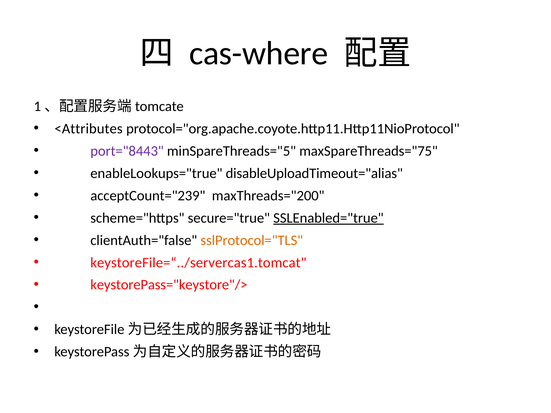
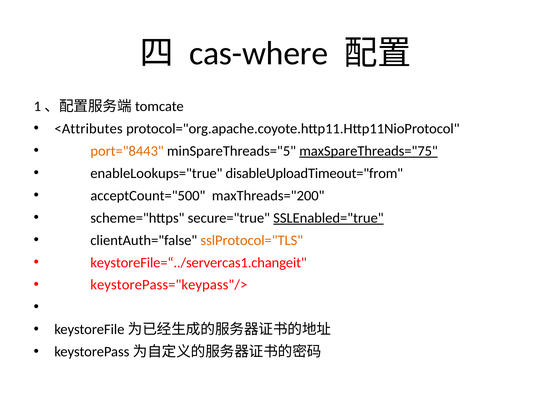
port="8443 colour: purple -> orange
maxSpareThreads="75 underline: none -> present
disableUploadTimeout="alias: disableUploadTimeout="alias -> disableUploadTimeout="from
acceptCount="239: acceptCount="239 -> acceptCount="500
keystoreFile=“../servercas1.tomcat: keystoreFile=“../servercas1.tomcat -> keystoreFile=“../servercas1.changeit
keystorePass="keystore"/>: keystorePass="keystore"/> -> keystorePass="keypass"/>
